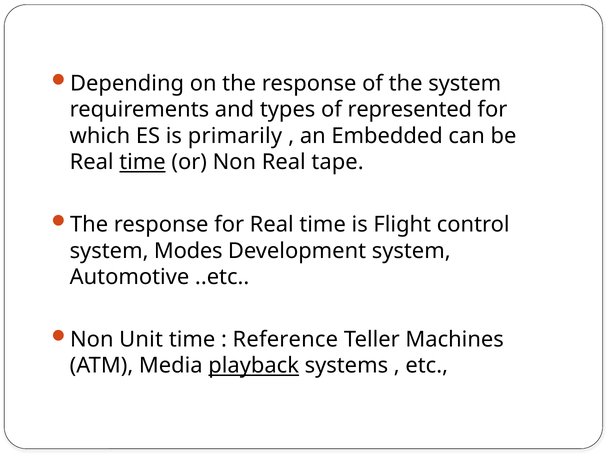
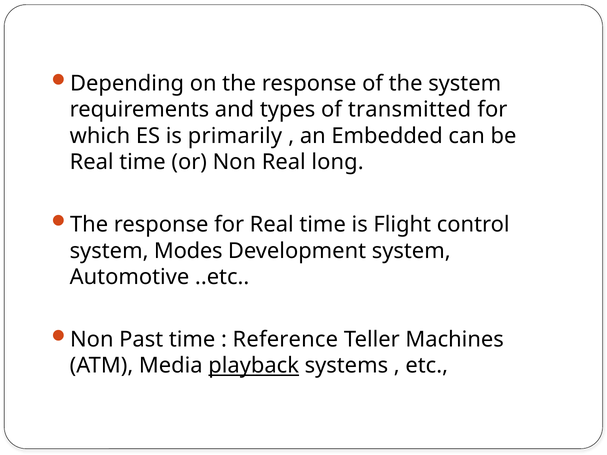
represented: represented -> transmitted
time at (143, 162) underline: present -> none
tape: tape -> long
Unit: Unit -> Past
